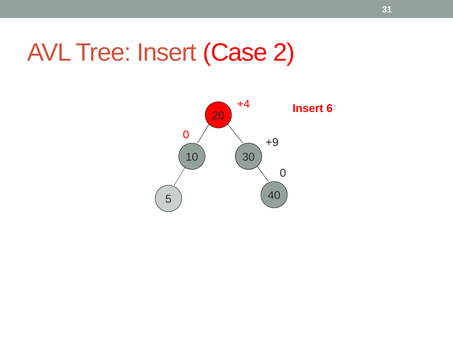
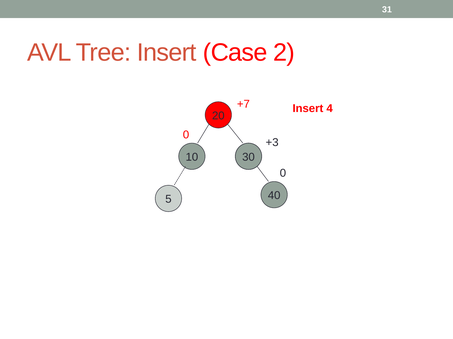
+4: +4 -> +7
6: 6 -> 4
+9: +9 -> +3
